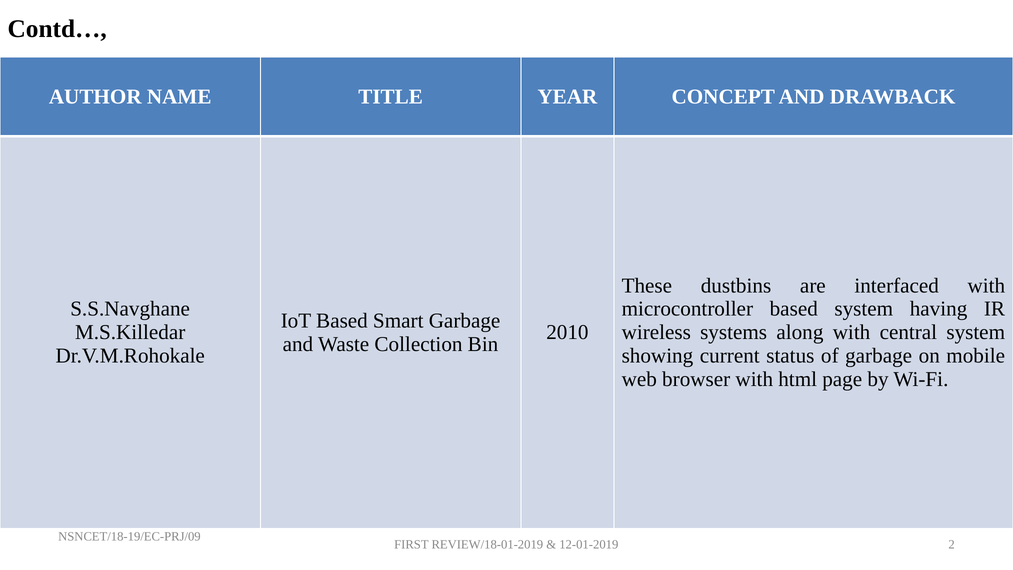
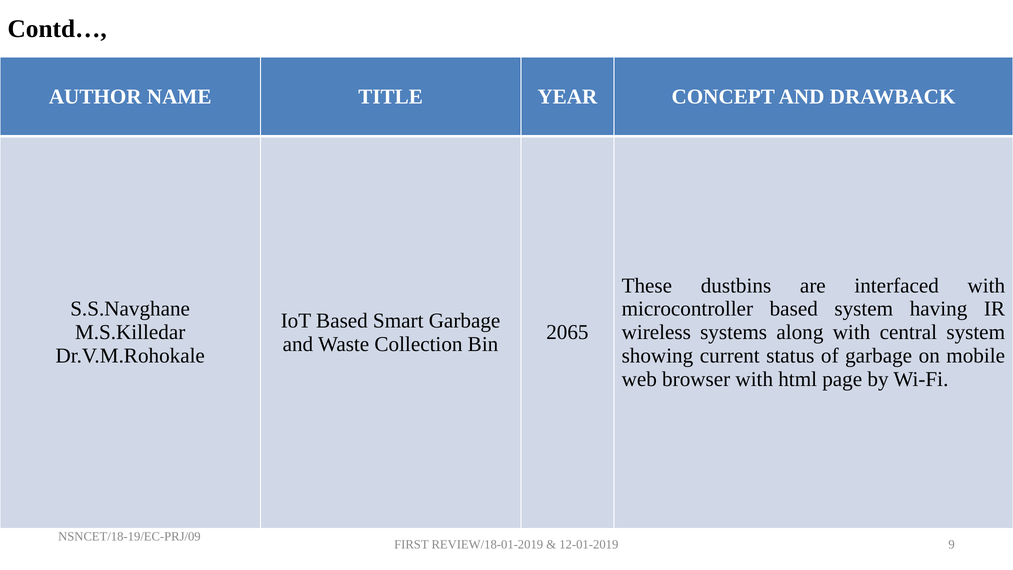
2010: 2010 -> 2065
2: 2 -> 9
